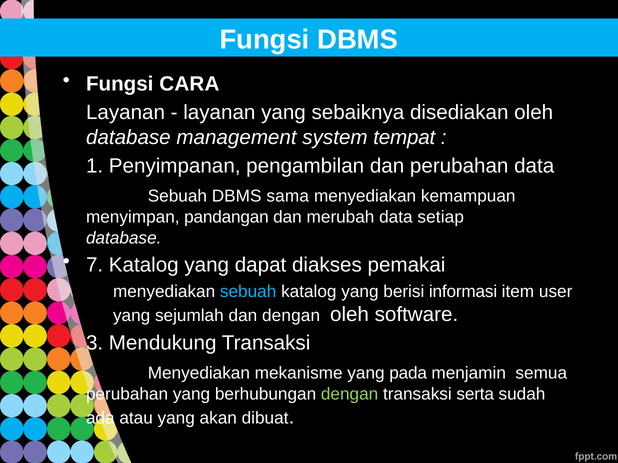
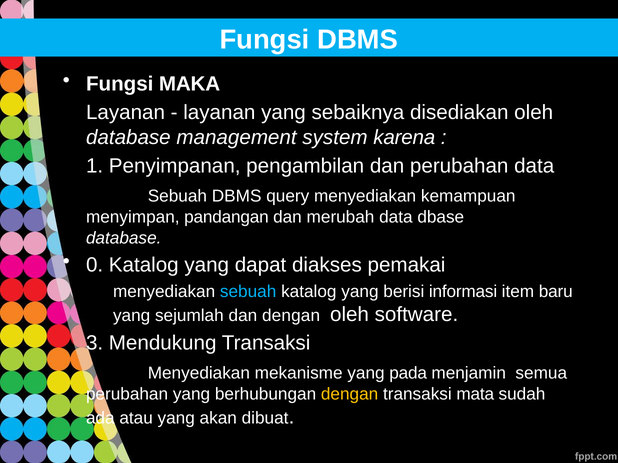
CARA: CARA -> MAKA
tempat: tempat -> karena
sama: sama -> query
setiap: setiap -> dbase
7: 7 -> 0
user: user -> baru
dengan at (350, 395) colour: light green -> yellow
serta: serta -> mata
